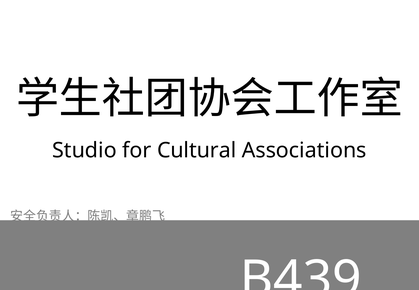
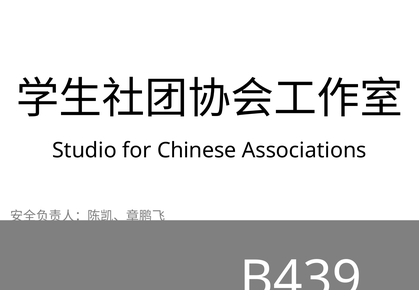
Cultural: Cultural -> Chinese
